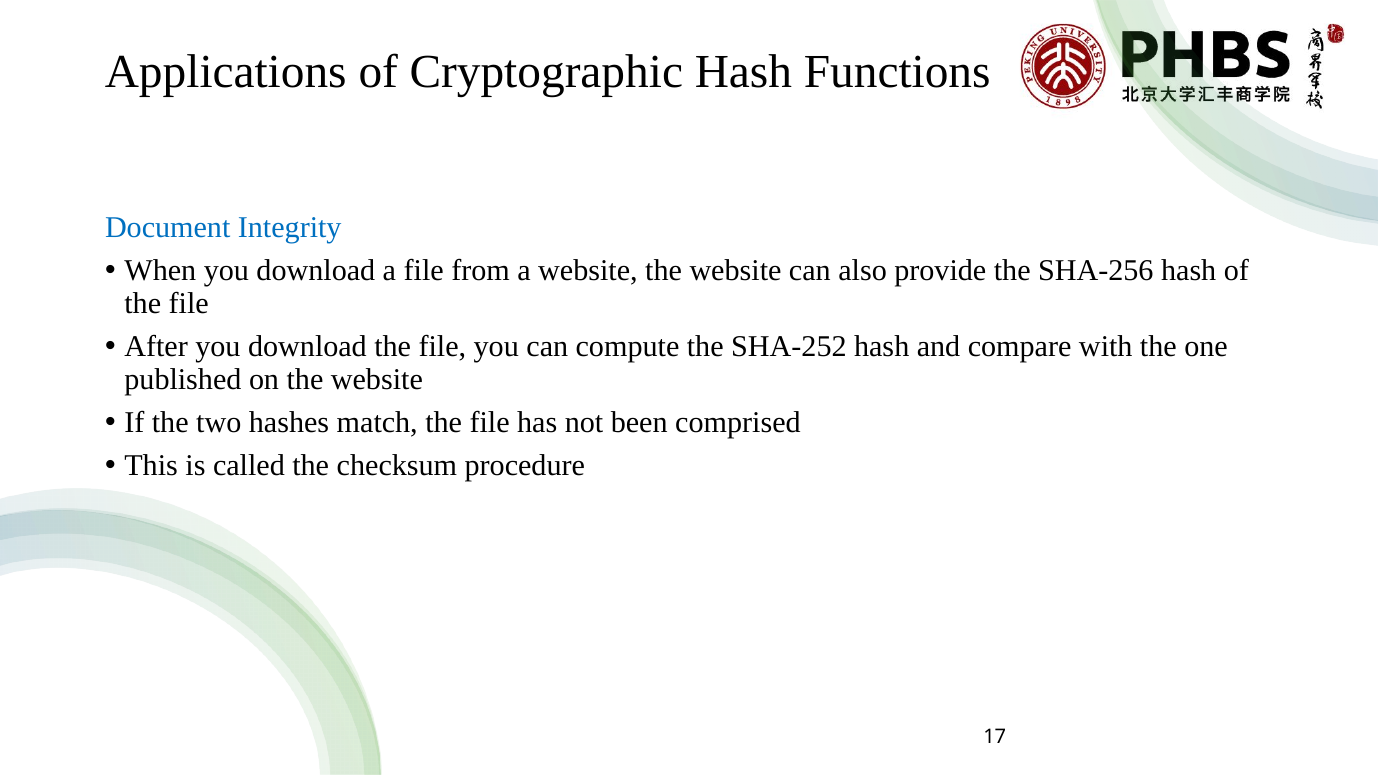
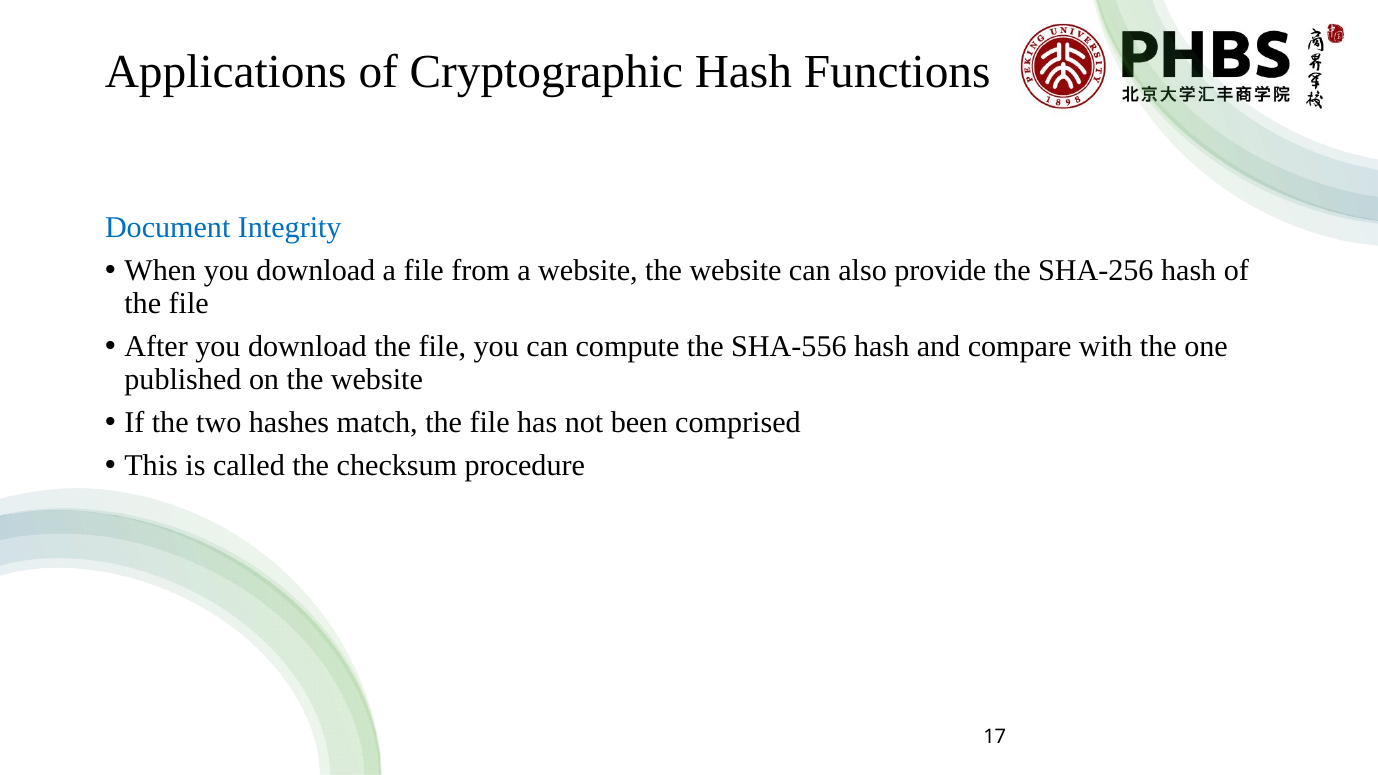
SHA-252: SHA-252 -> SHA-556
